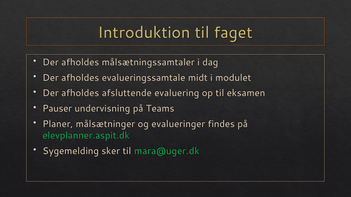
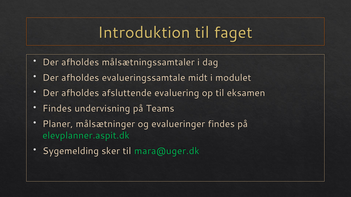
Pauser at (57, 109): Pauser -> Findes
